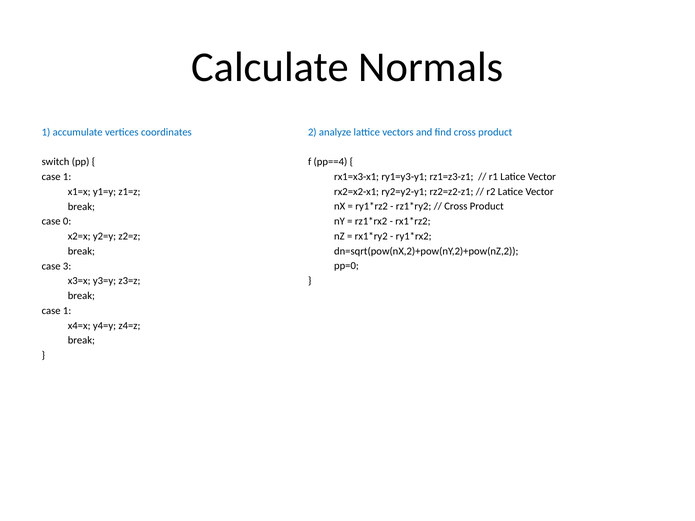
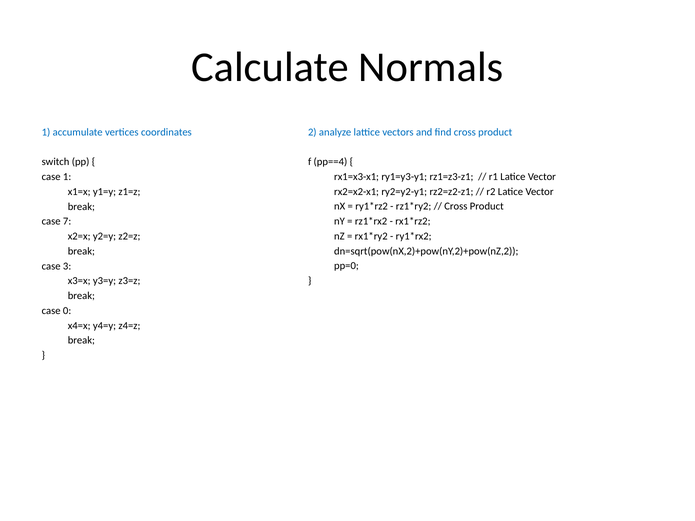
0: 0 -> 7
1 at (67, 311): 1 -> 0
